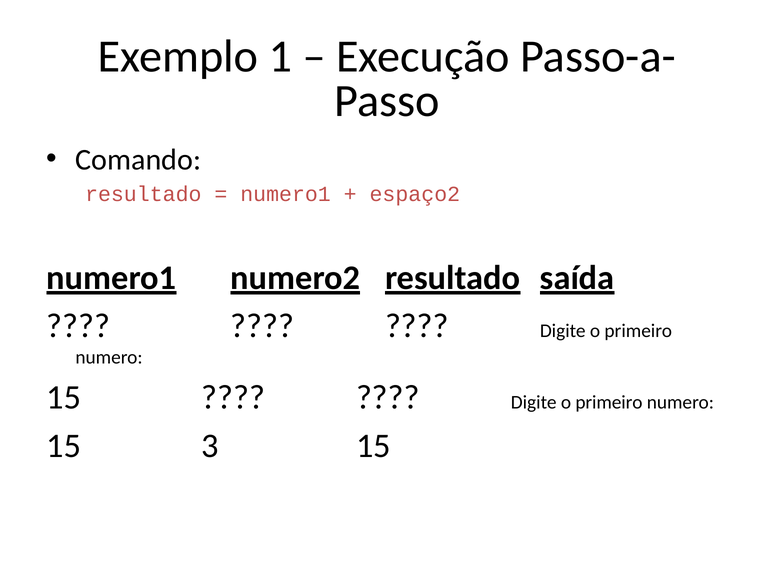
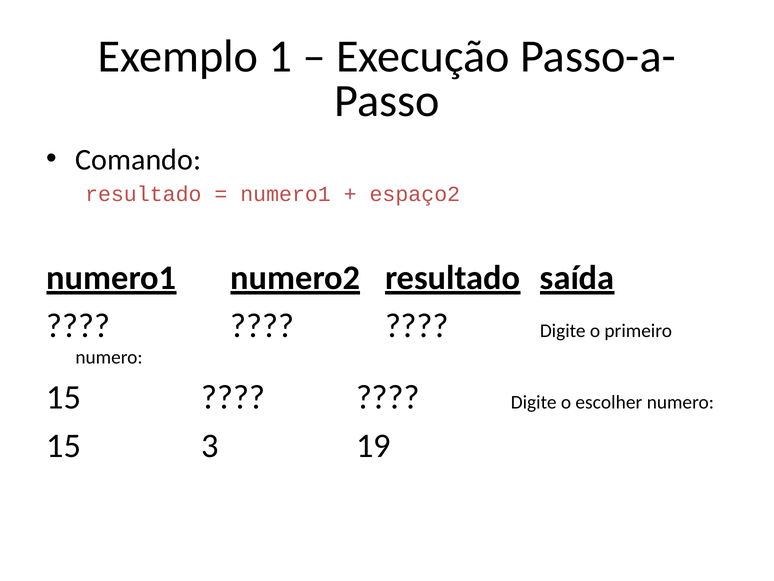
primeiro at (609, 402): primeiro -> escolher
3 15: 15 -> 19
